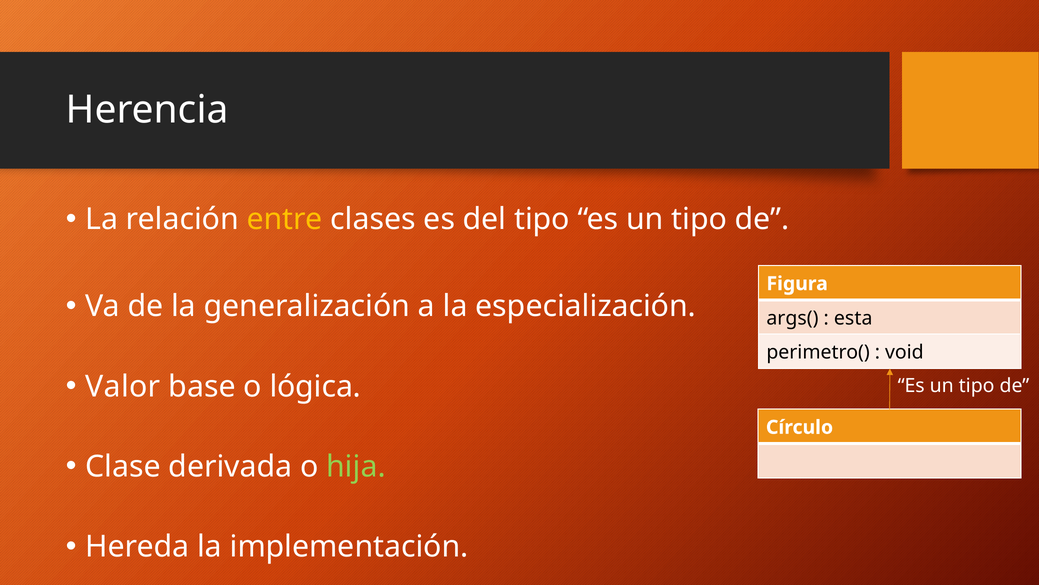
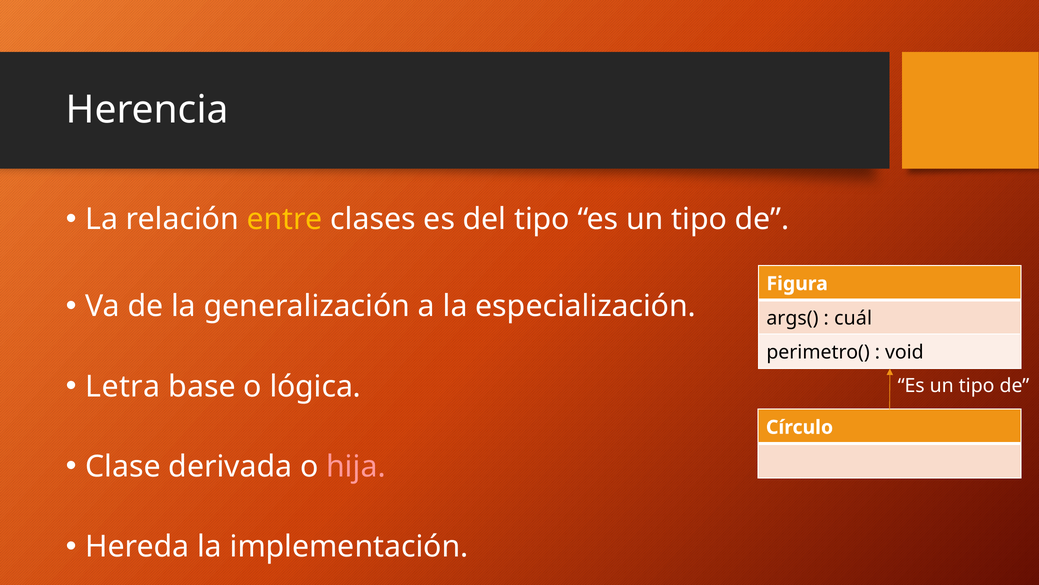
esta: esta -> cuál
Valor: Valor -> Letra
hija colour: light green -> pink
